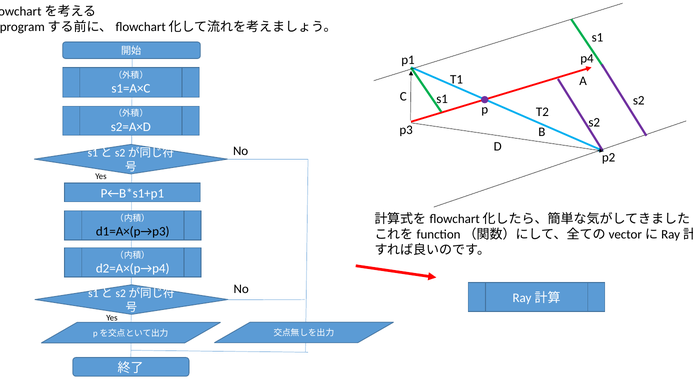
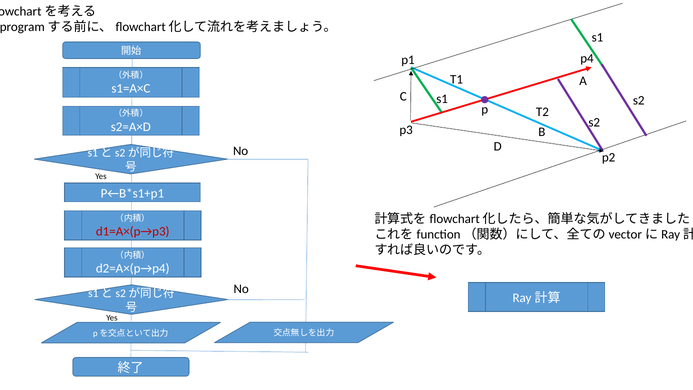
d1=A×(p→p3 colour: black -> red
